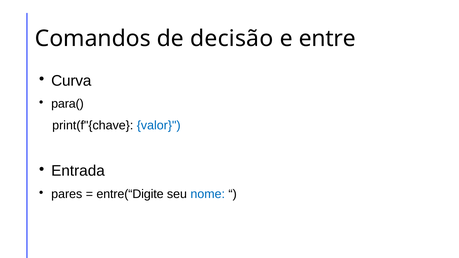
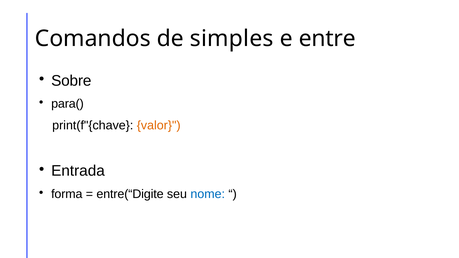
decisão: decisão -> simples
Curva: Curva -> Sobre
valor colour: blue -> orange
pares: pares -> forma
